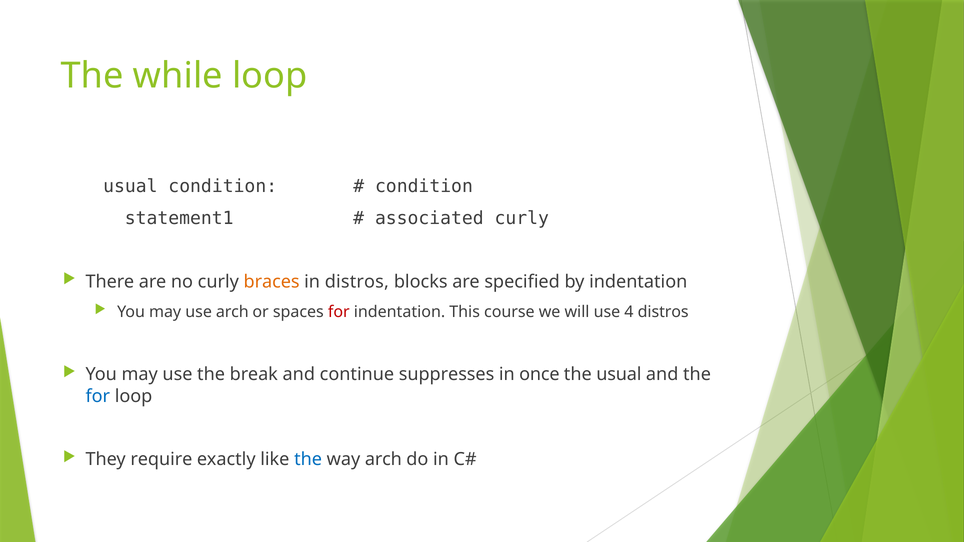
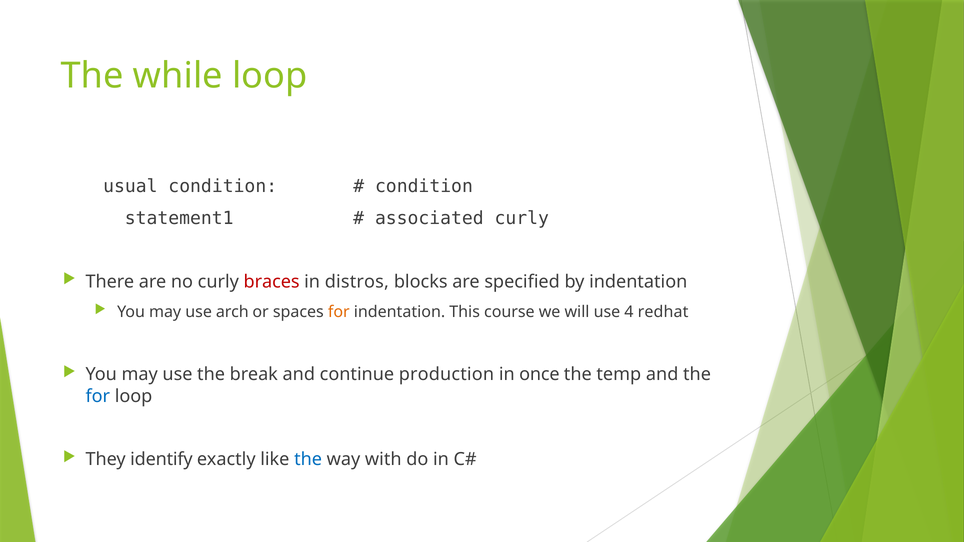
braces colour: orange -> red
for at (339, 312) colour: red -> orange
4 distros: distros -> redhat
suppresses: suppresses -> production
the usual: usual -> temp
require: require -> identify
way arch: arch -> with
